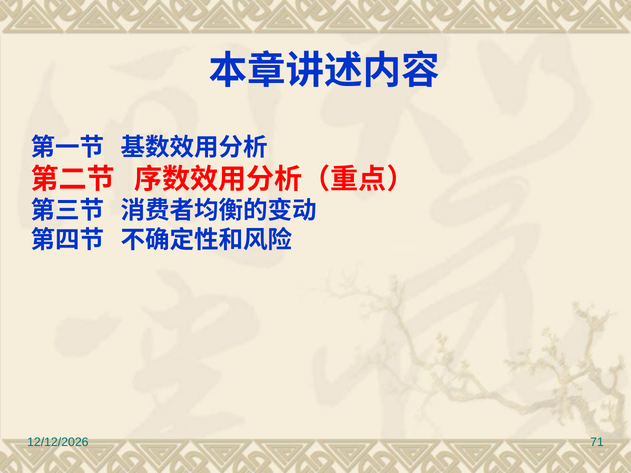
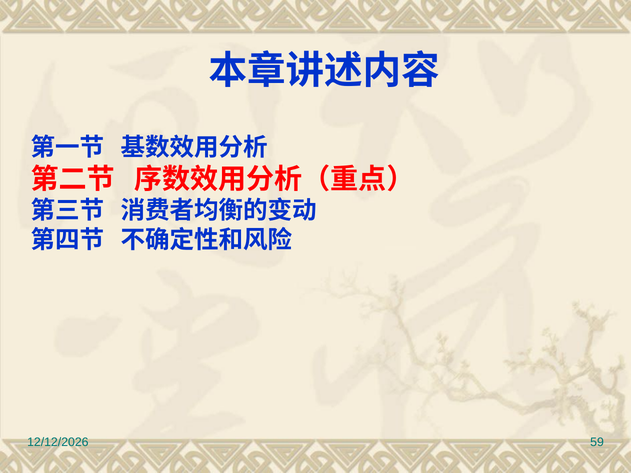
71: 71 -> 59
